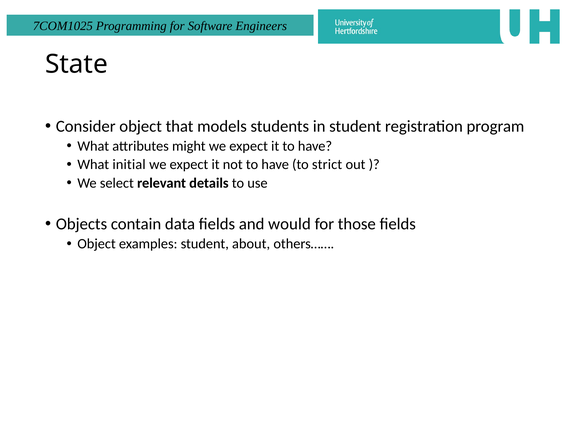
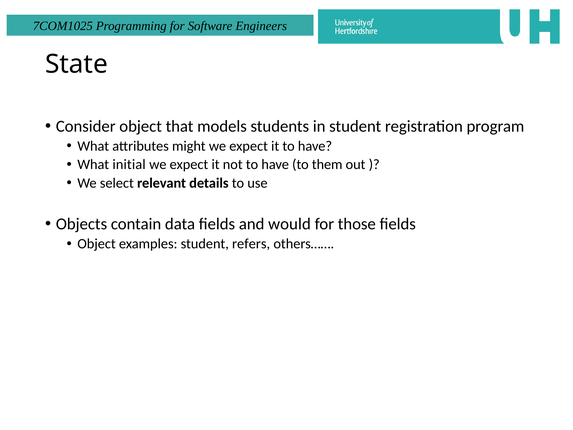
strict: strict -> them
about: about -> refers
